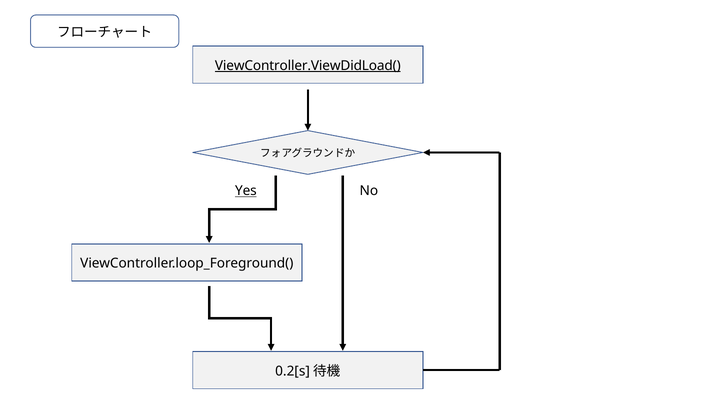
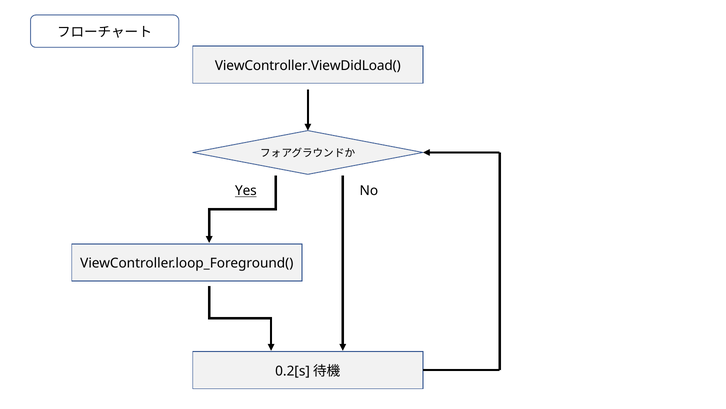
ViewController.ViewDidLoad( underline: present -> none
